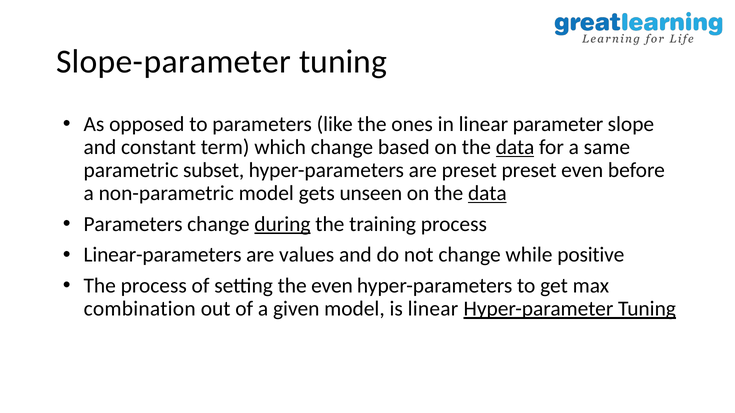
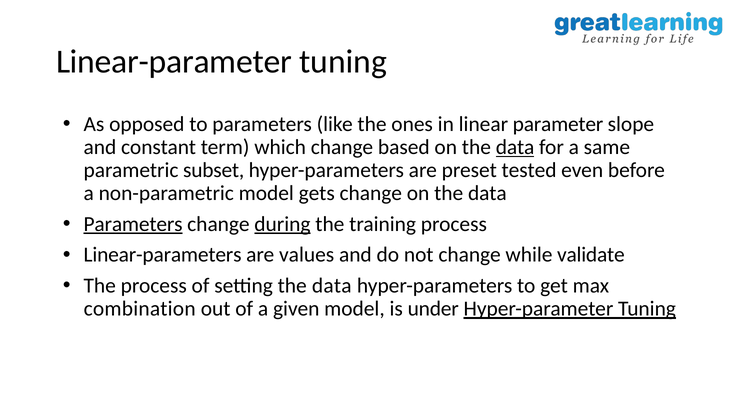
Slope-parameter: Slope-parameter -> Linear-parameter
preset preset: preset -> tested
gets unseen: unseen -> change
data at (487, 194) underline: present -> none
Parameters at (133, 224) underline: none -> present
positive: positive -> validate
setting the even: even -> data
is linear: linear -> under
